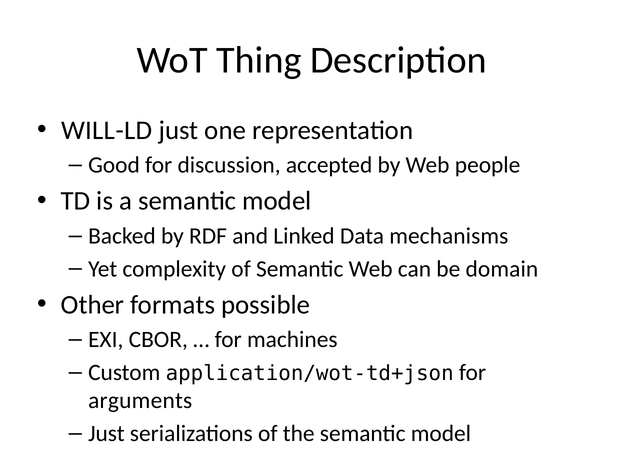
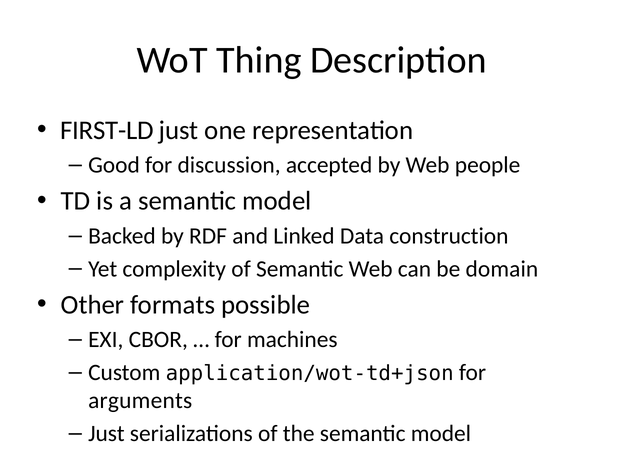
WILL-LD: WILL-LD -> FIRST-LD
mechanisms: mechanisms -> construction
